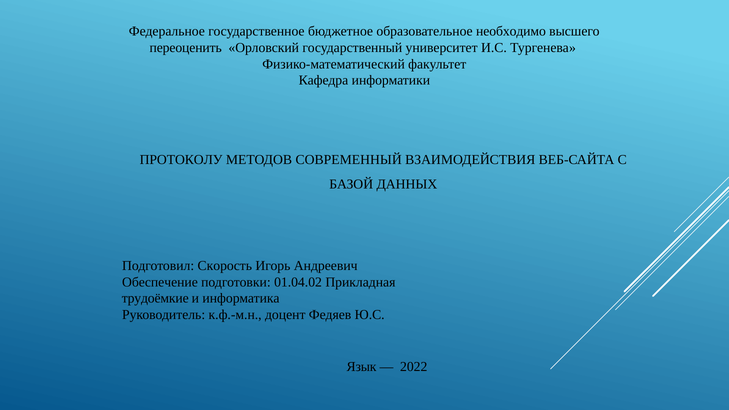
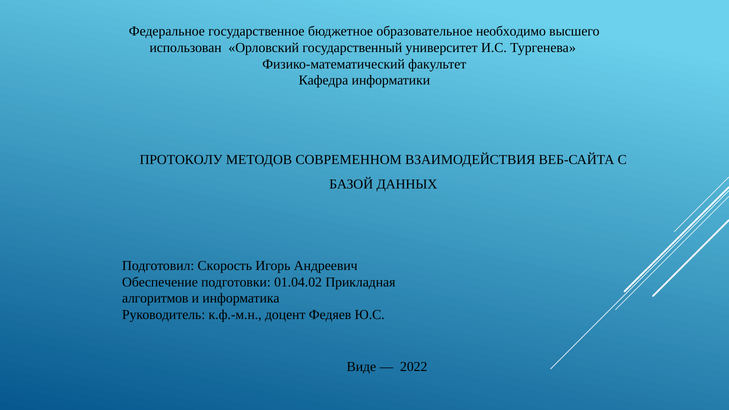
переоценить: переоценить -> использован
СОВРЕМЕННЫЙ: СОВРЕМЕННЫЙ -> СОВРЕМЕННОМ
трудоёмкие: трудоёмкие -> алгоритмов
Язык: Язык -> Виде
